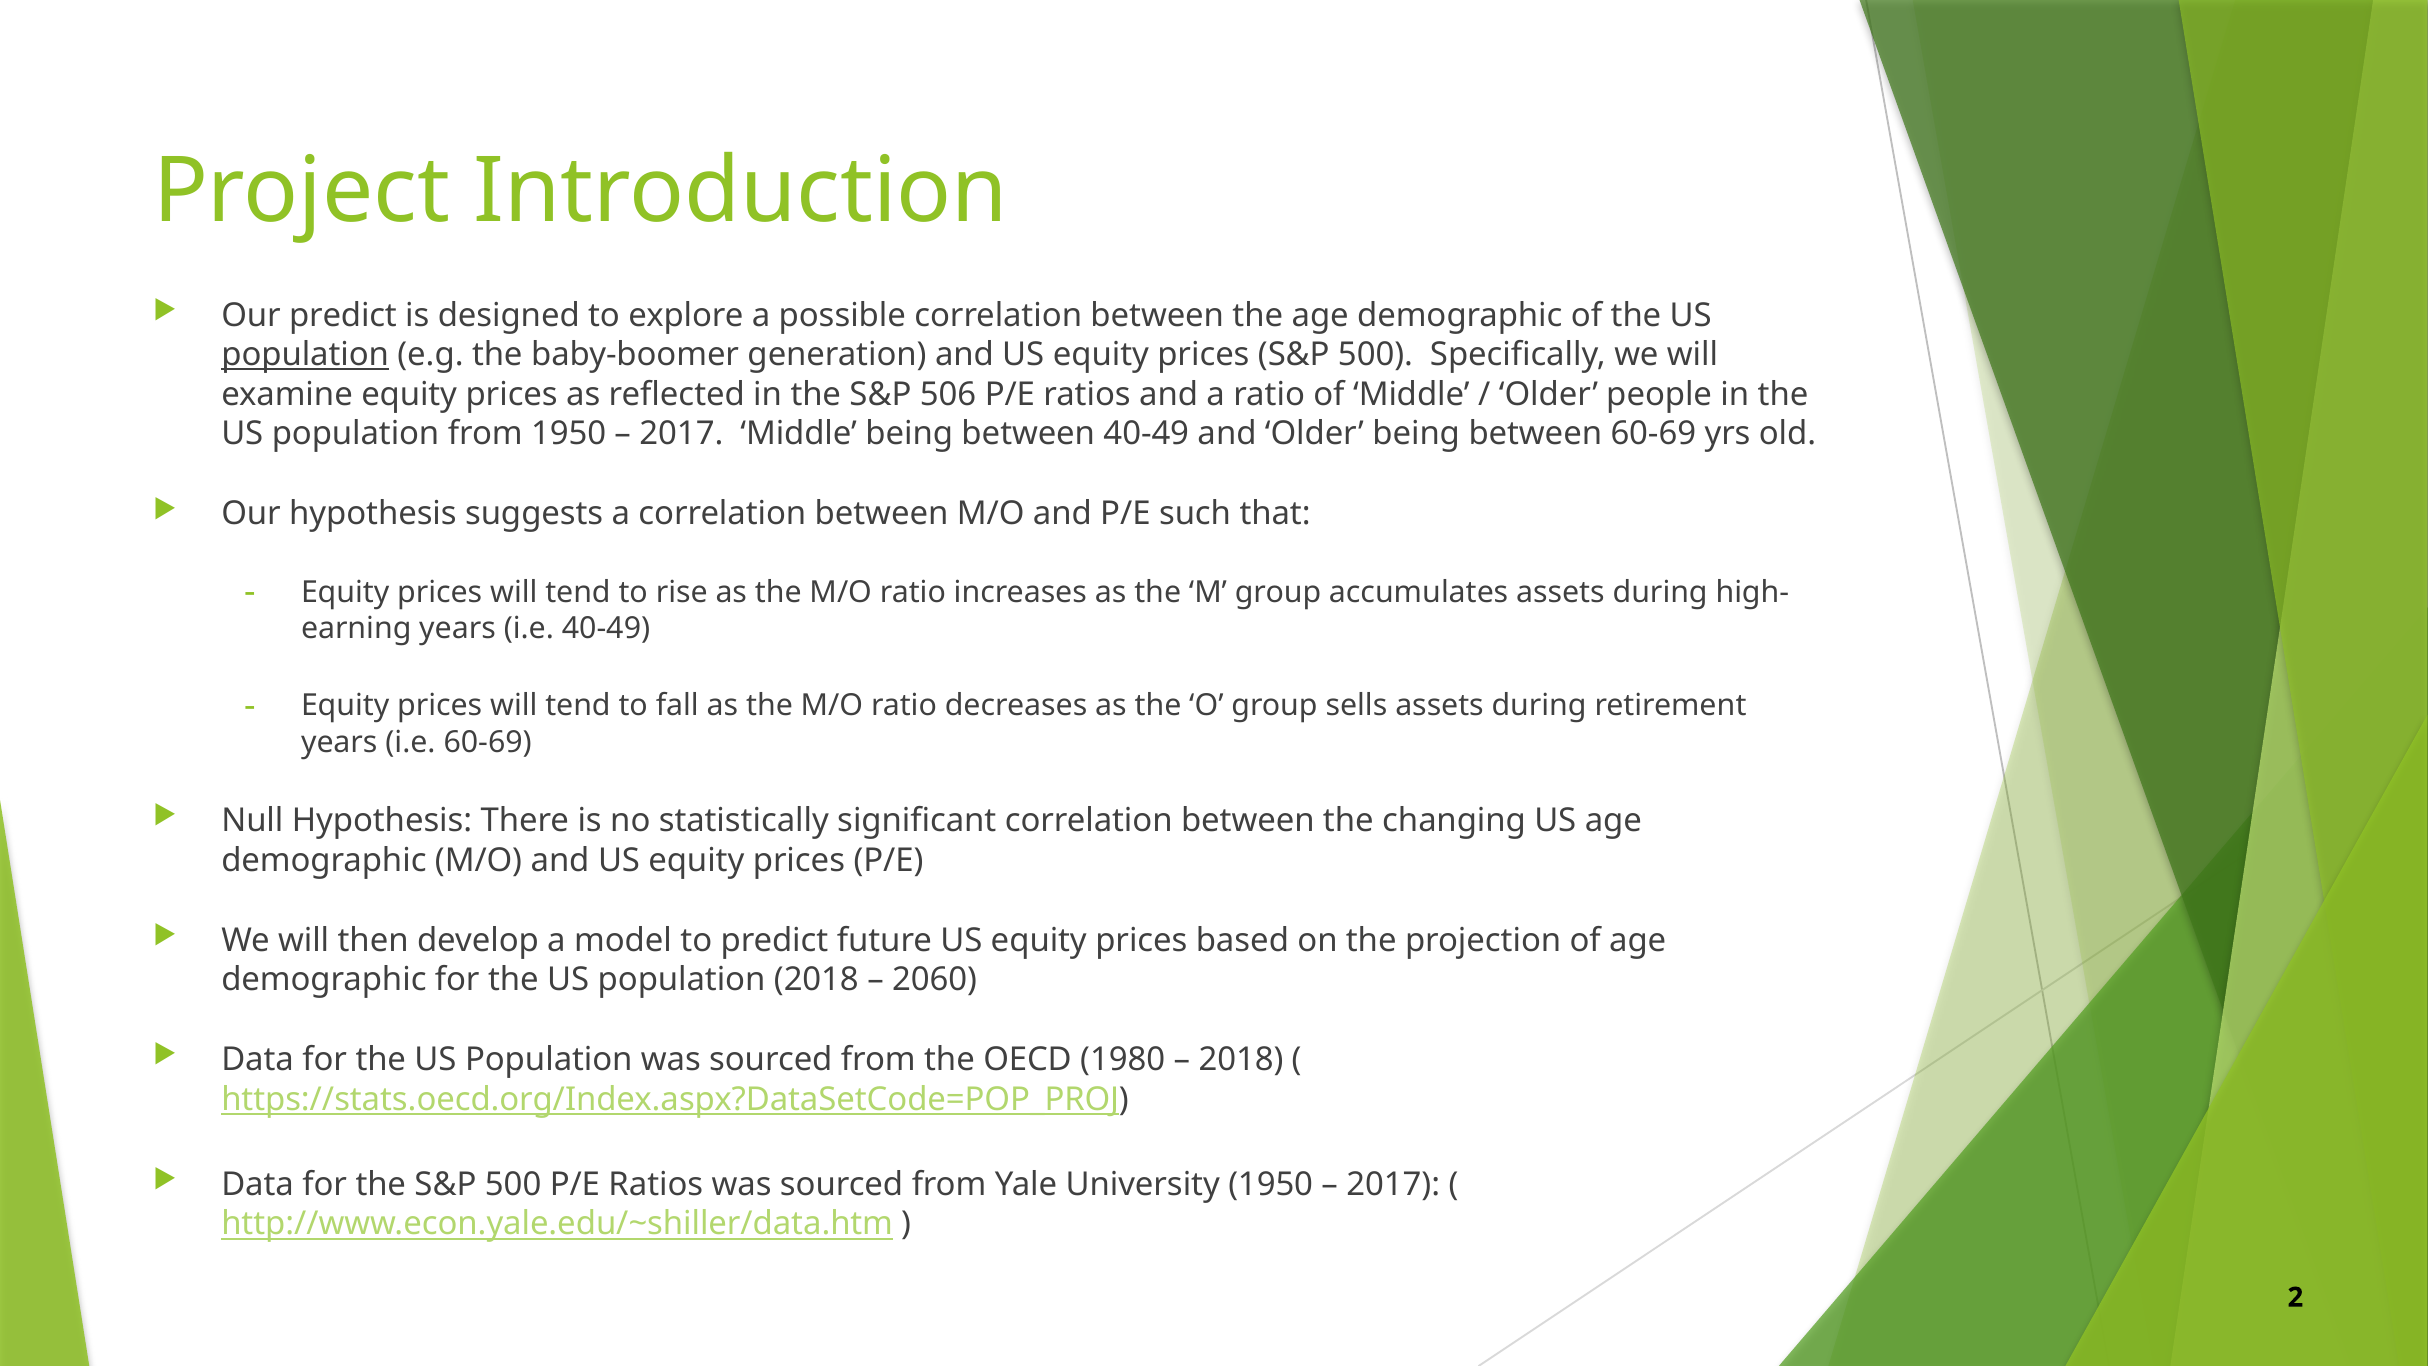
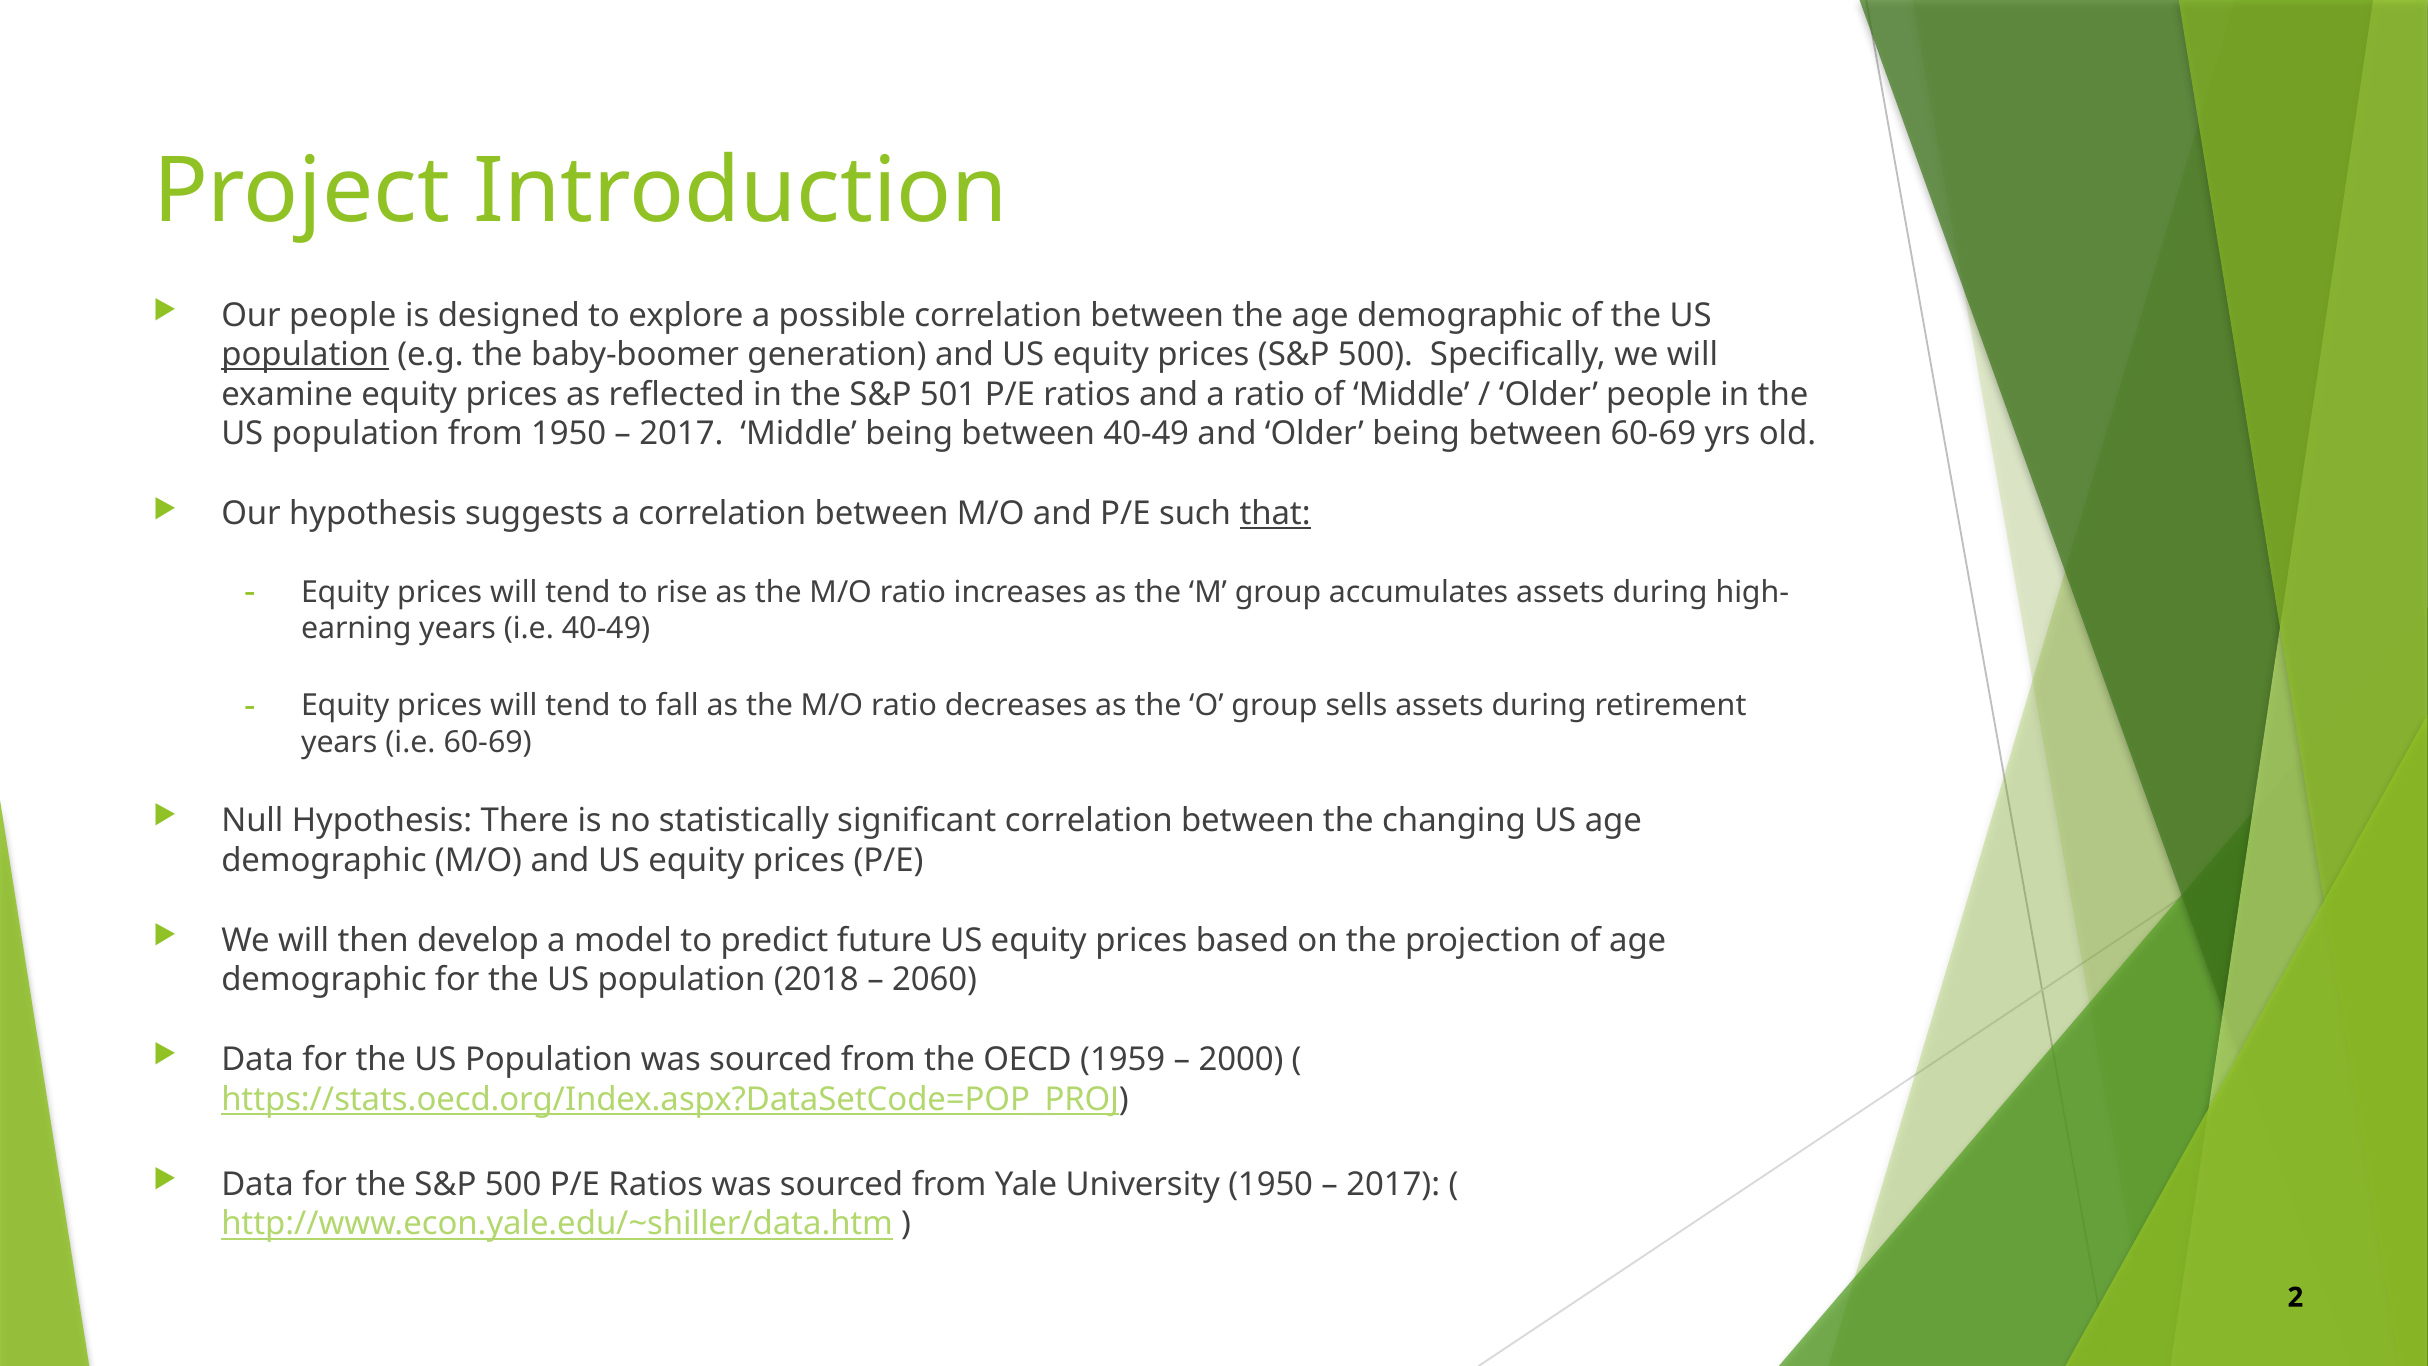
Our predict: predict -> people
506: 506 -> 501
that underline: none -> present
1980: 1980 -> 1959
2018 at (1241, 1060): 2018 -> 2000
